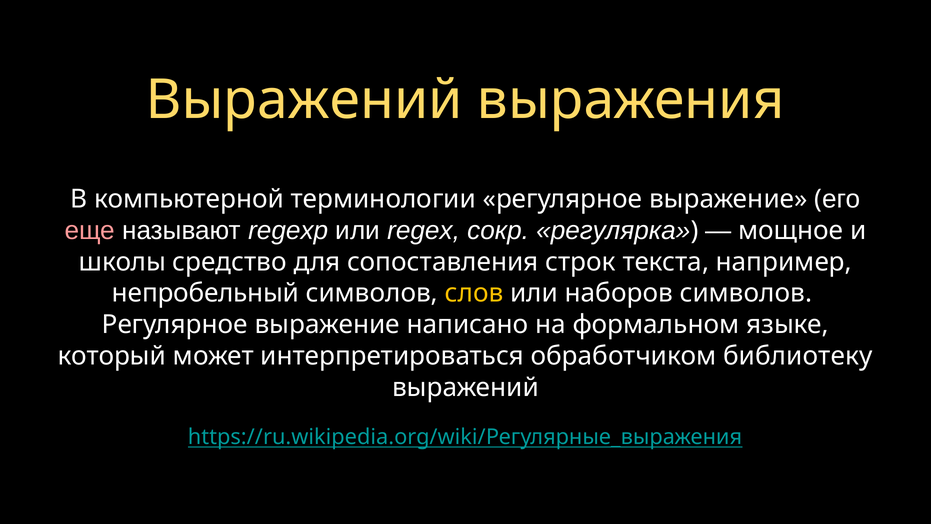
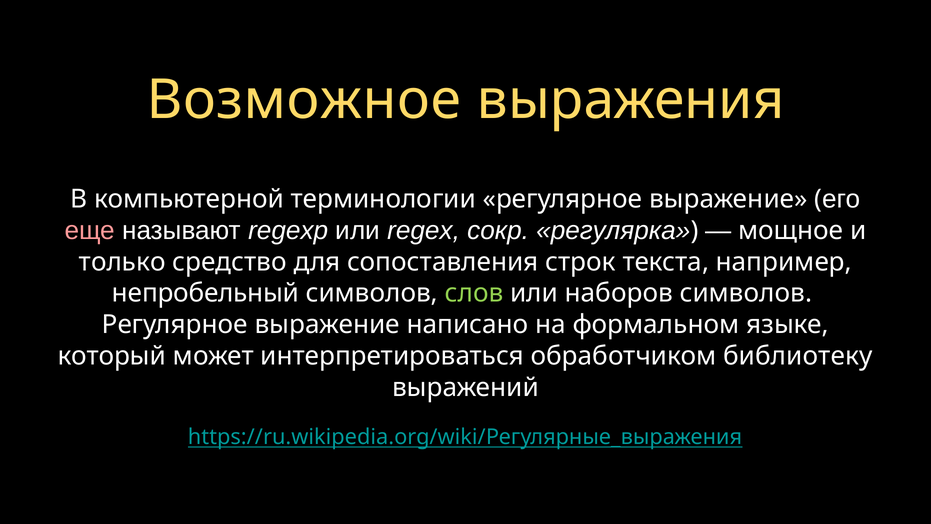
Выражений at (304, 100): Выражений -> Возможное
школы: школы -> только
слов colour: yellow -> light green
